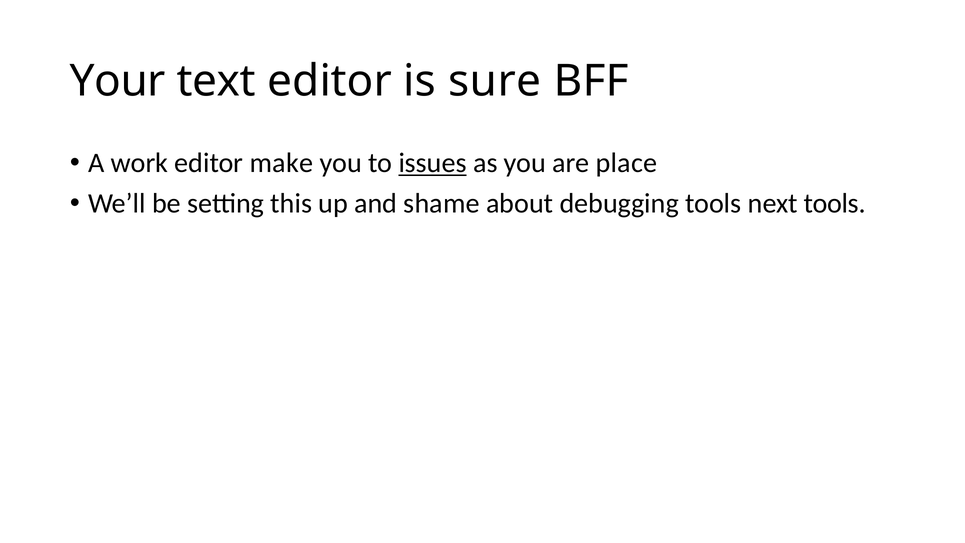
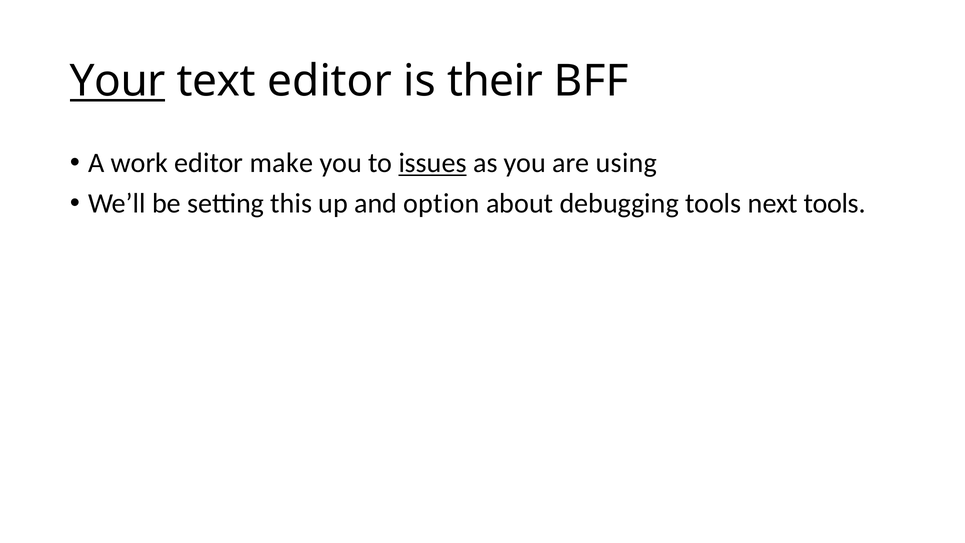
Your underline: none -> present
sure: sure -> their
place: place -> using
shame: shame -> option
